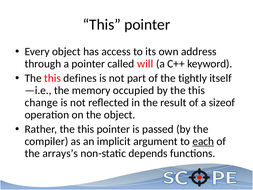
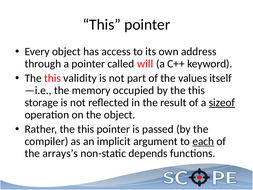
defines: defines -> validity
tightly: tightly -> values
change: change -> storage
sizeof underline: none -> present
